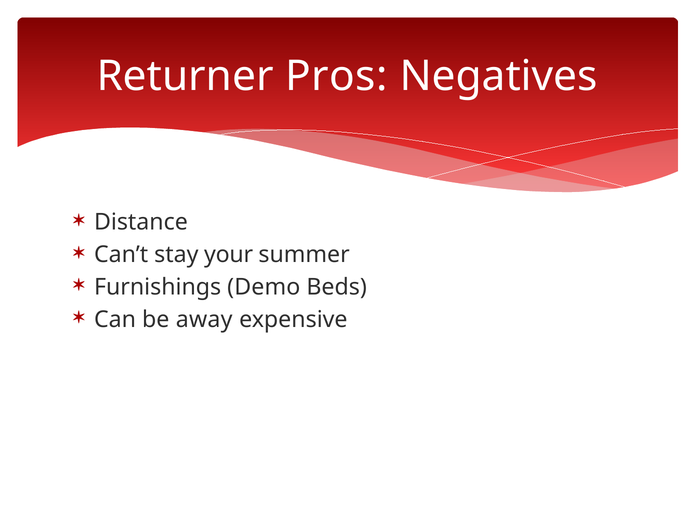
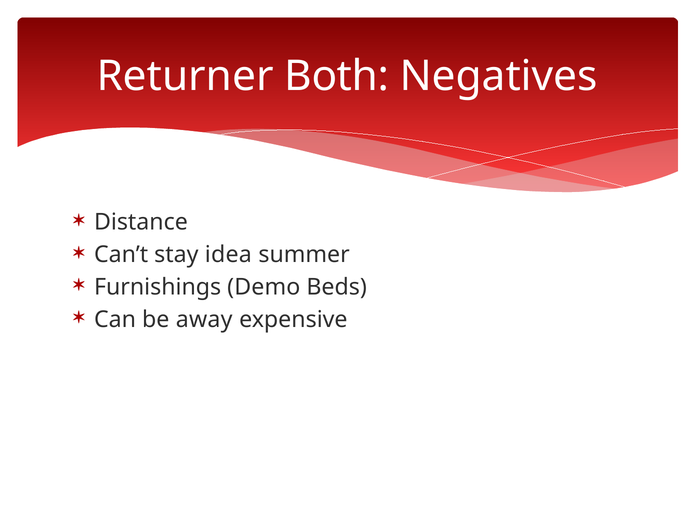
Pros: Pros -> Both
your: your -> idea
